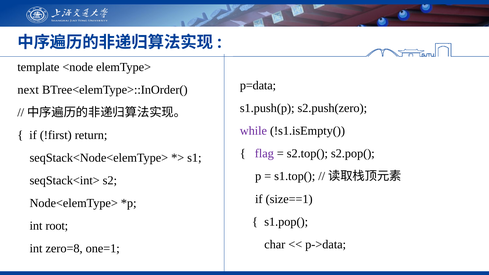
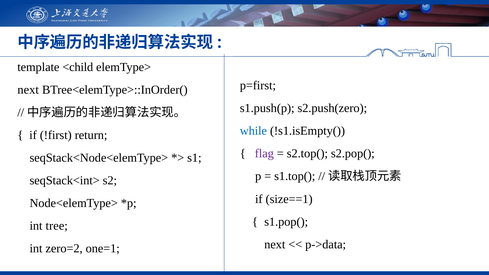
<node: <node -> <child
p=data: p=data -> p=first
while colour: purple -> blue
root: root -> tree
char at (275, 244): char -> next
zero=8: zero=8 -> zero=2
